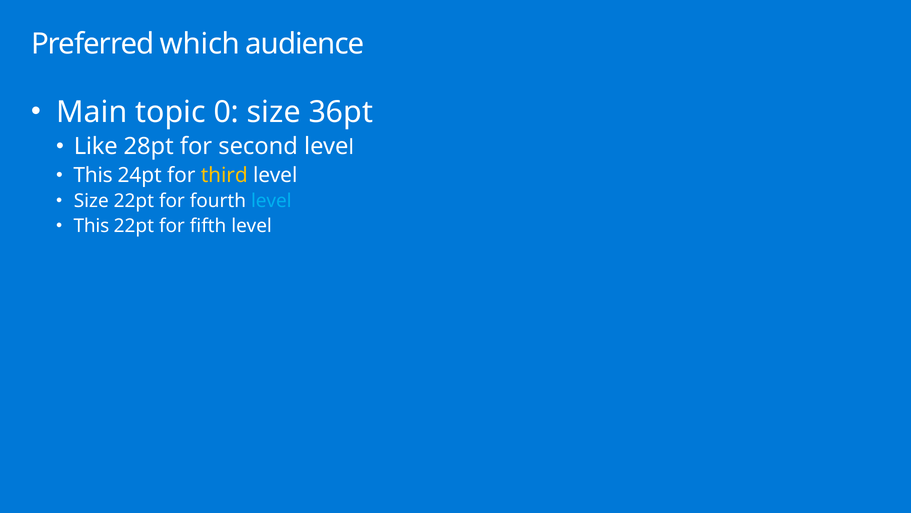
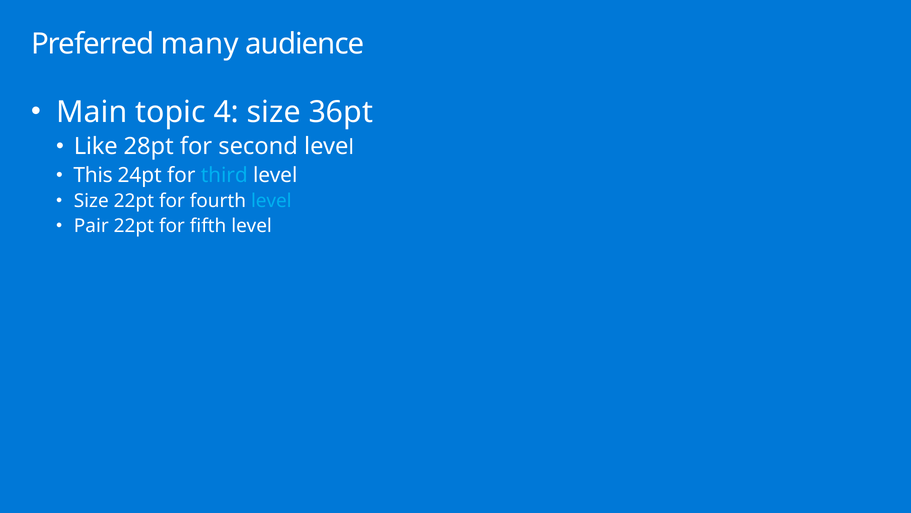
which: which -> many
0: 0 -> 4
third colour: yellow -> light blue
This at (91, 225): This -> Pair
